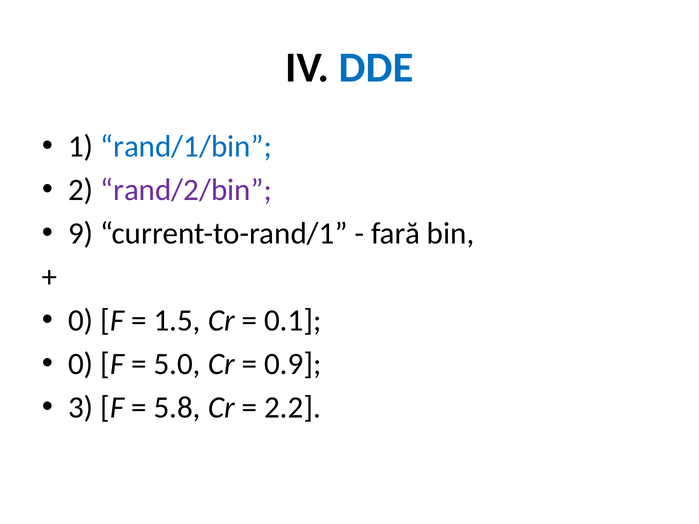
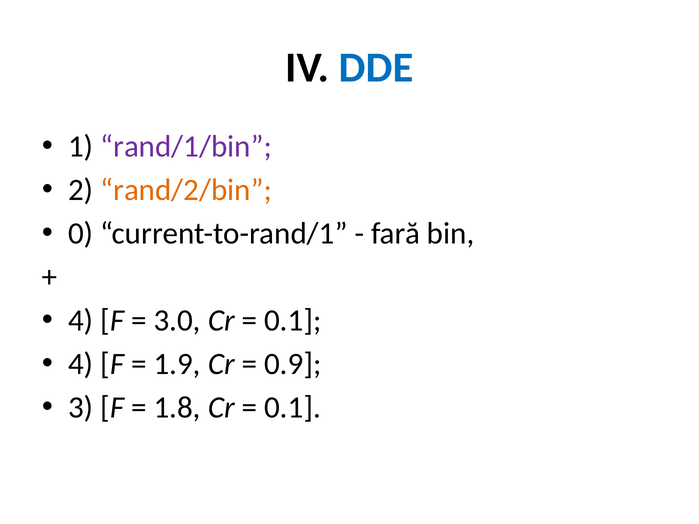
rand/1/bin colour: blue -> purple
rand/2/bin colour: purple -> orange
9: 9 -> 0
0 at (81, 321): 0 -> 4
1.5: 1.5 -> 3.0
0 at (81, 364): 0 -> 4
5.0: 5.0 -> 1.9
5.8: 5.8 -> 1.8
2.2 at (293, 408): 2.2 -> 0.1
